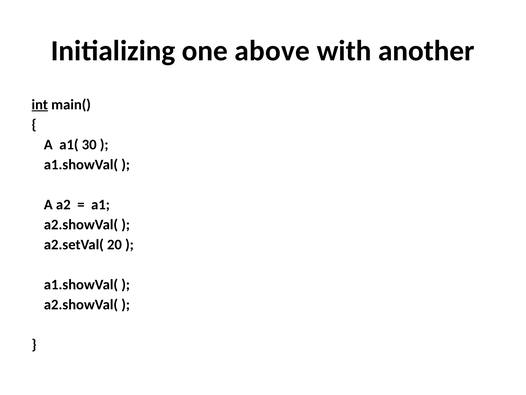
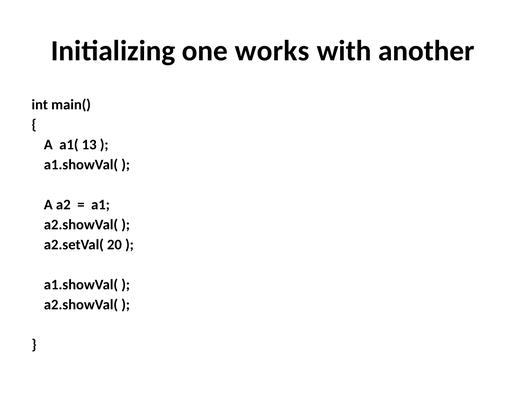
above: above -> works
int underline: present -> none
30: 30 -> 13
